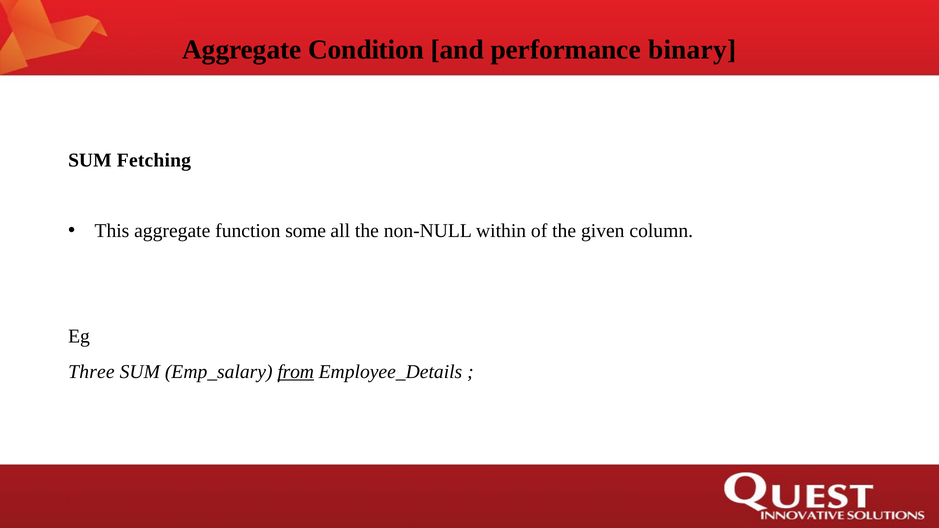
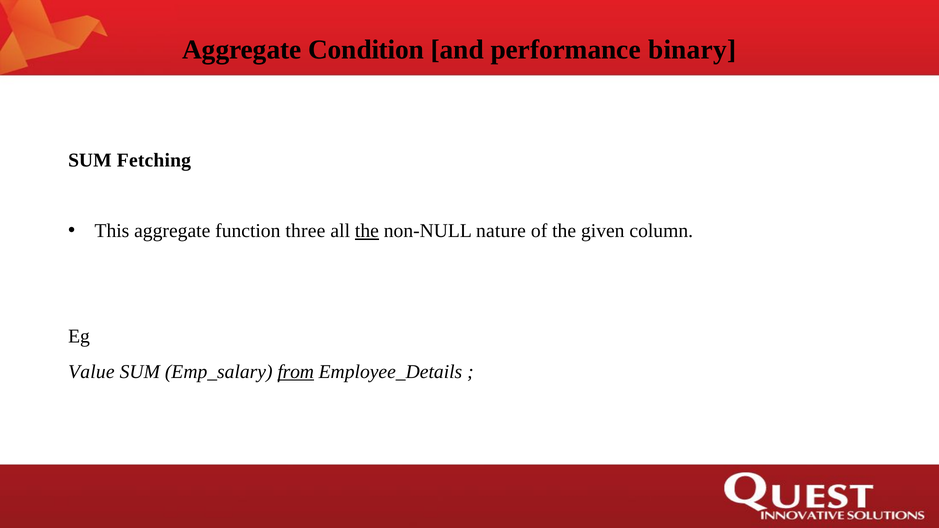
some: some -> three
the at (367, 231) underline: none -> present
within: within -> nature
Three: Three -> Value
